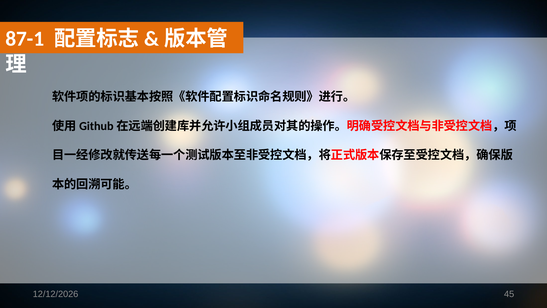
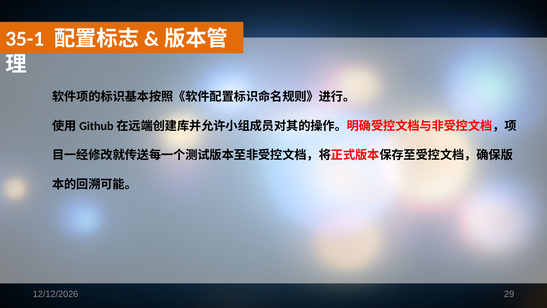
87-1: 87-1 -> 35-1
45: 45 -> 29
